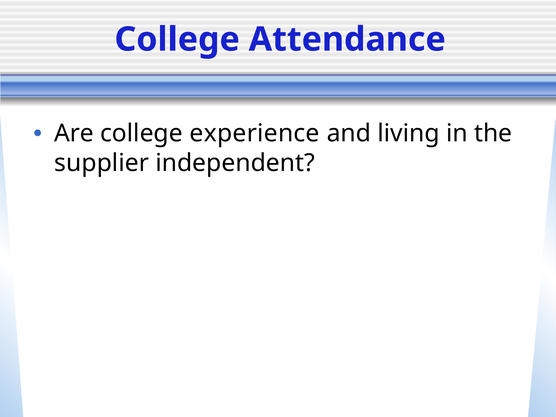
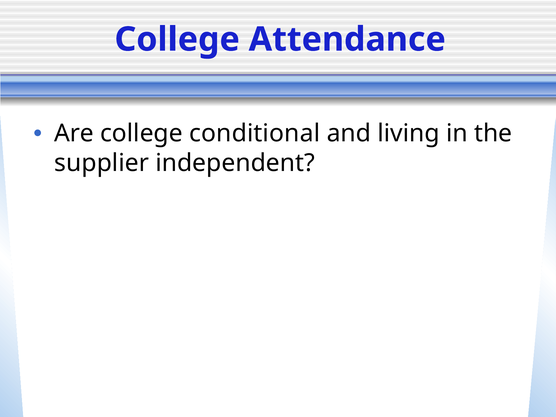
experience: experience -> conditional
